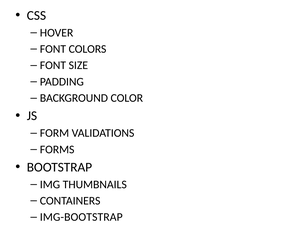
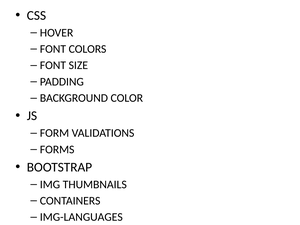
IMG-BOOTSTRAP: IMG-BOOTSTRAP -> IMG-LANGUAGES
